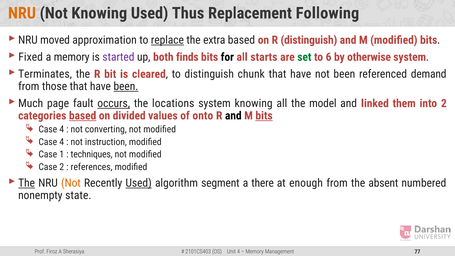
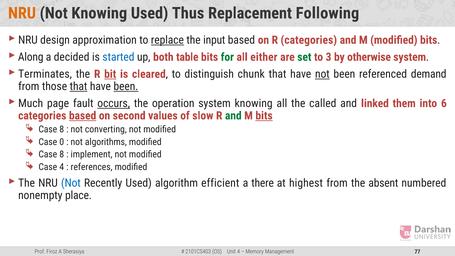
moved: moved -> design
extra: extra -> input
R distinguish: distinguish -> categories
Fixed: Fixed -> Along
a memory: memory -> decided
started colour: purple -> blue
finds: finds -> table
for colour: black -> green
starts: starts -> either
6: 6 -> 3
bit underline: none -> present
not at (322, 74) underline: none -> present
that at (79, 86) underline: none -> present
locations: locations -> operation
model: model -> called
into 2: 2 -> 6
divided: divided -> second
onto: onto -> slow
and at (233, 116) colour: black -> green
4 at (62, 129): 4 -> 8
4 at (62, 142): 4 -> 0
instruction: instruction -> algorithms
1 at (62, 154): 1 -> 8
techniques: techniques -> implement
Case 2: 2 -> 4
The at (27, 183) underline: present -> none
Not at (71, 183) colour: orange -> blue
Used at (139, 183) underline: present -> none
segment: segment -> efficient
enough: enough -> highest
state: state -> place
